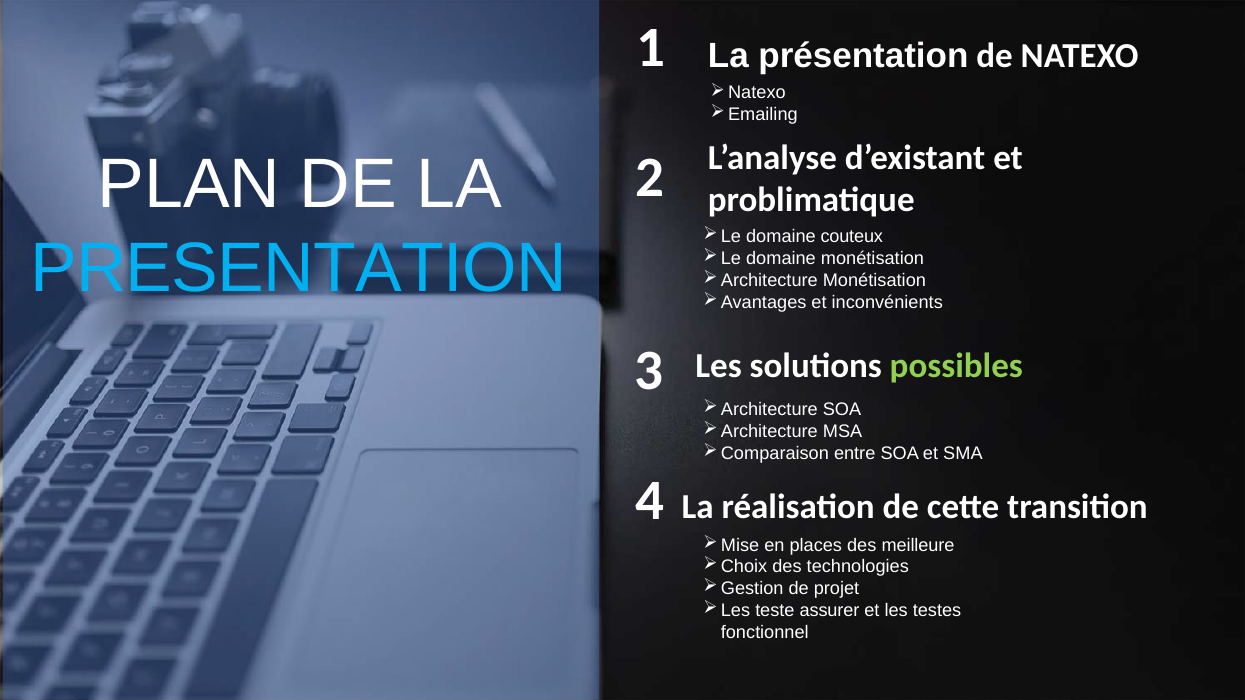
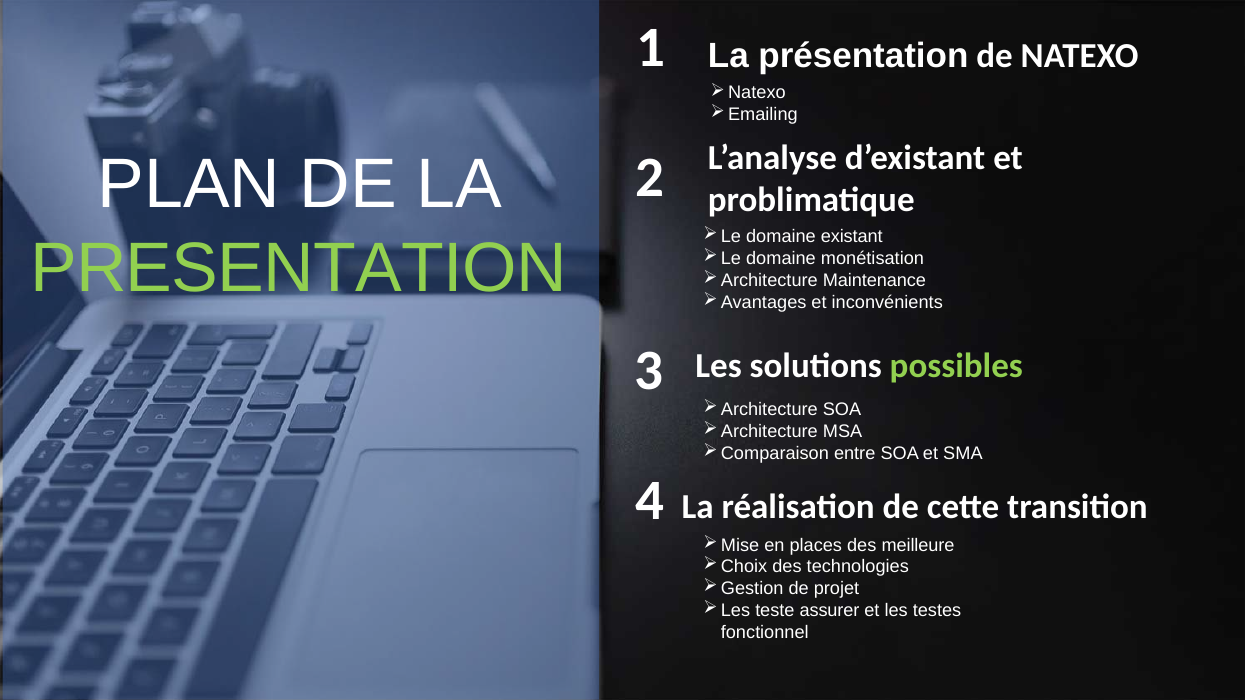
PRESENTATION colour: light blue -> light green
couteux: couteux -> existant
Monétisation at (874, 280): Monétisation -> Maintenance
